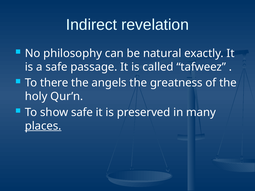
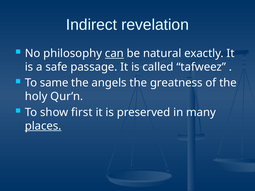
can underline: none -> present
there: there -> same
show safe: safe -> first
